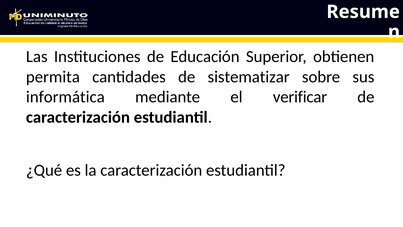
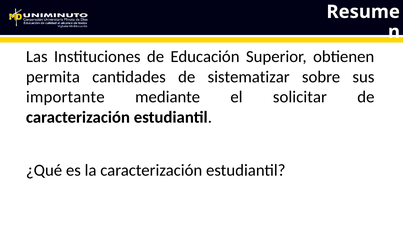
informática: informática -> importante
verificar: verificar -> solicitar
